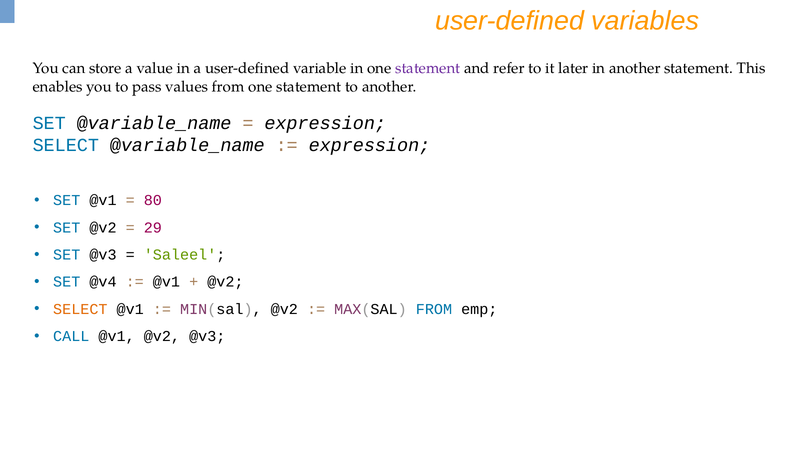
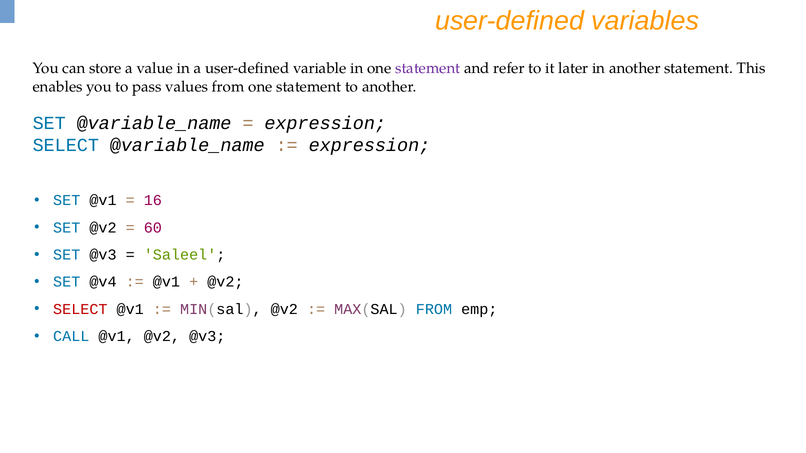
80: 80 -> 16
29: 29 -> 60
SELECT at (80, 309) colour: orange -> red
